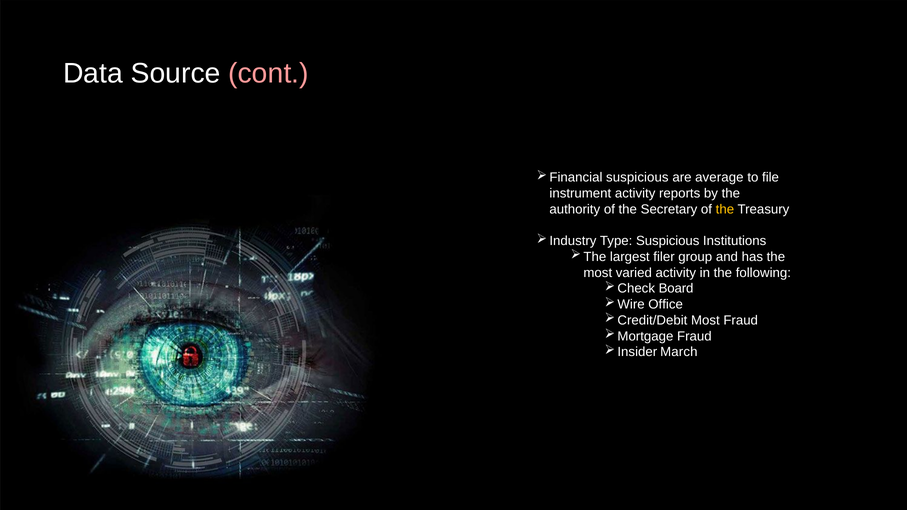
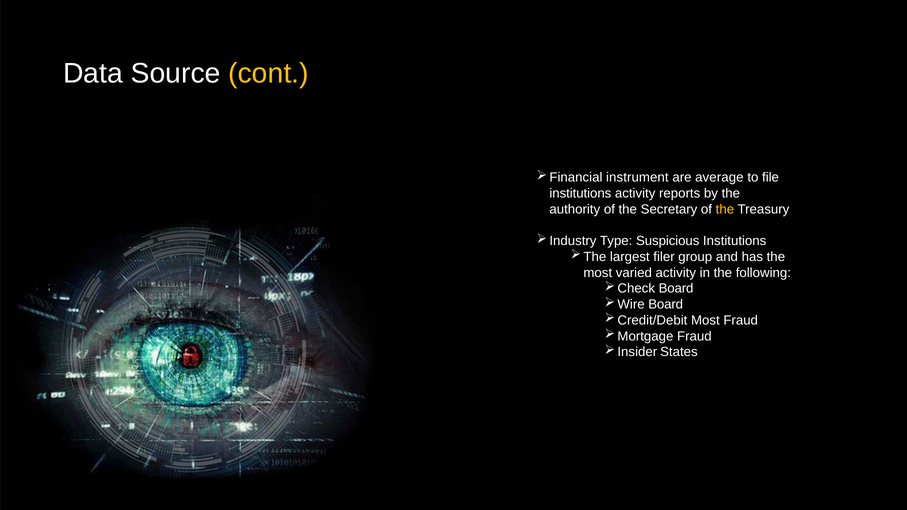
cont colour: pink -> yellow
suspicious at (637, 177): suspicious -> instrument
instrument at (580, 193): instrument -> institutions
Office at (666, 305): Office -> Board
March: March -> States
